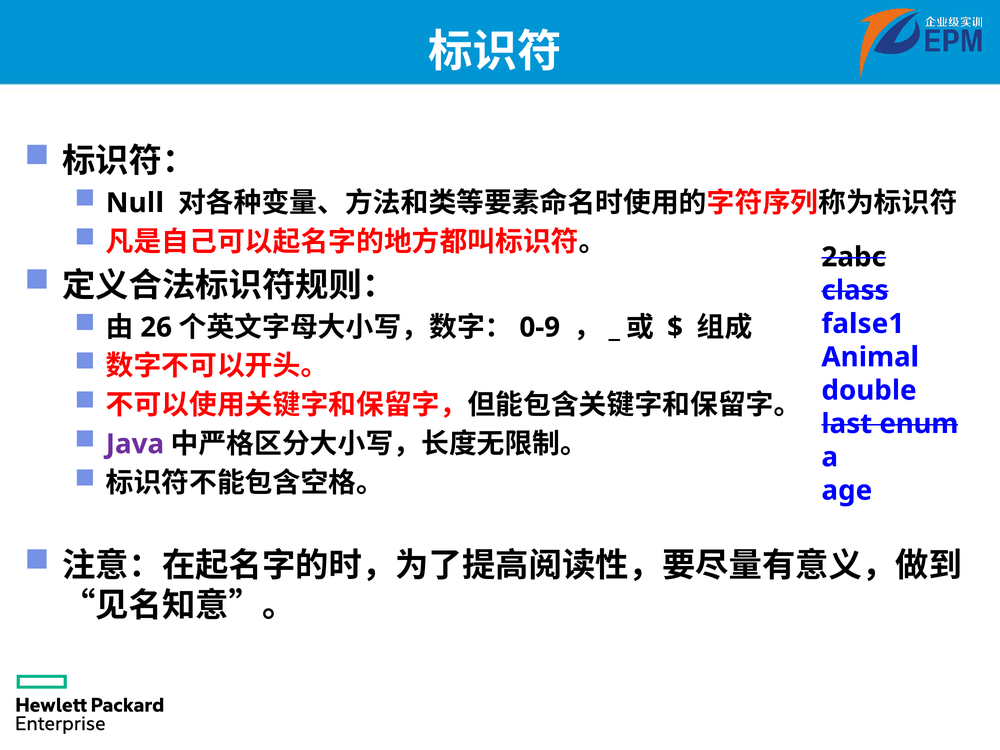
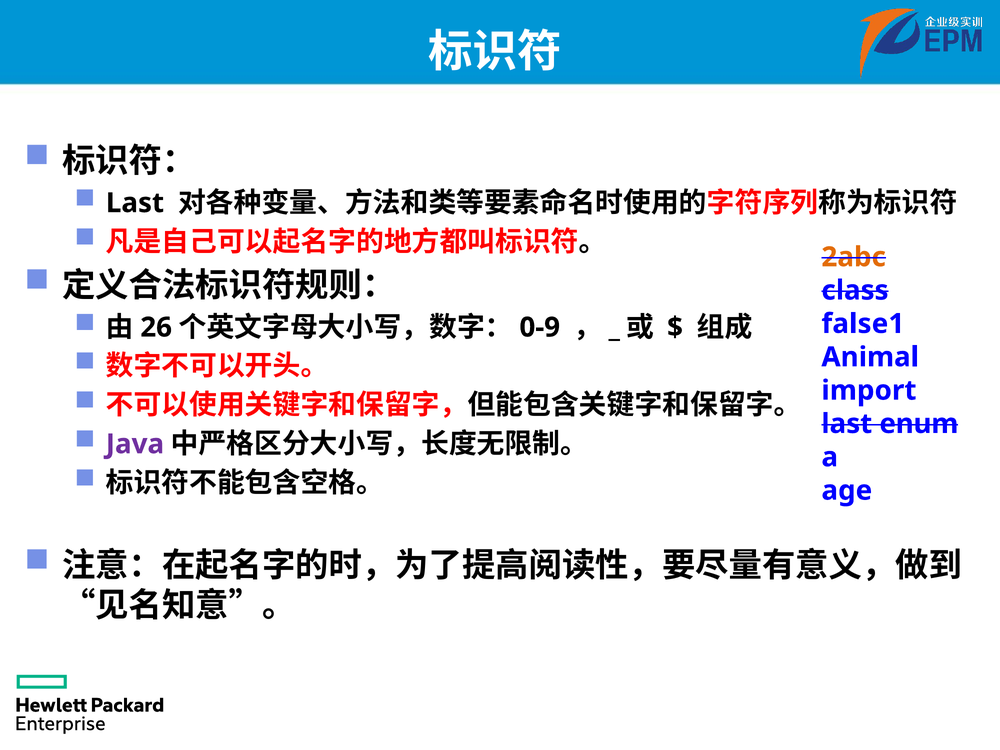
Null at (135, 203): Null -> Last
2abc colour: black -> orange
double: double -> import
